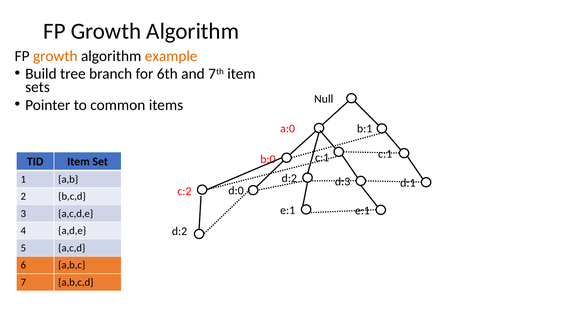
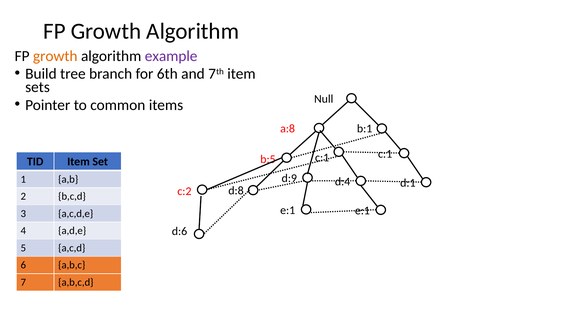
example colour: orange -> purple
a:0: a:0 -> a:8
b:0: b:0 -> b:5
d:2 at (289, 179): d:2 -> d:9
d:3: d:3 -> d:4
d:0: d:0 -> d:8
d:2 at (179, 231): d:2 -> d:6
